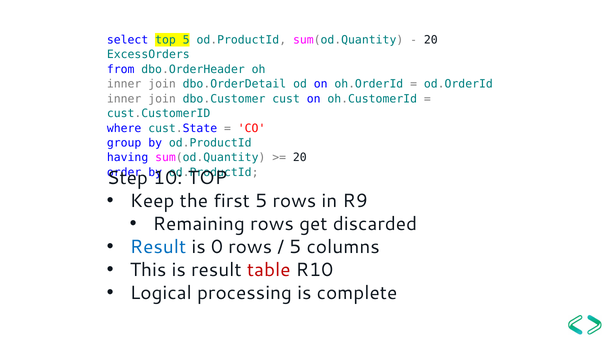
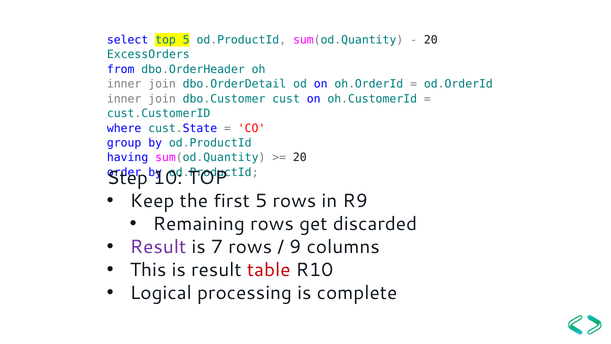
Result at (158, 247) colour: blue -> purple
0: 0 -> 7
5 at (295, 247): 5 -> 9
